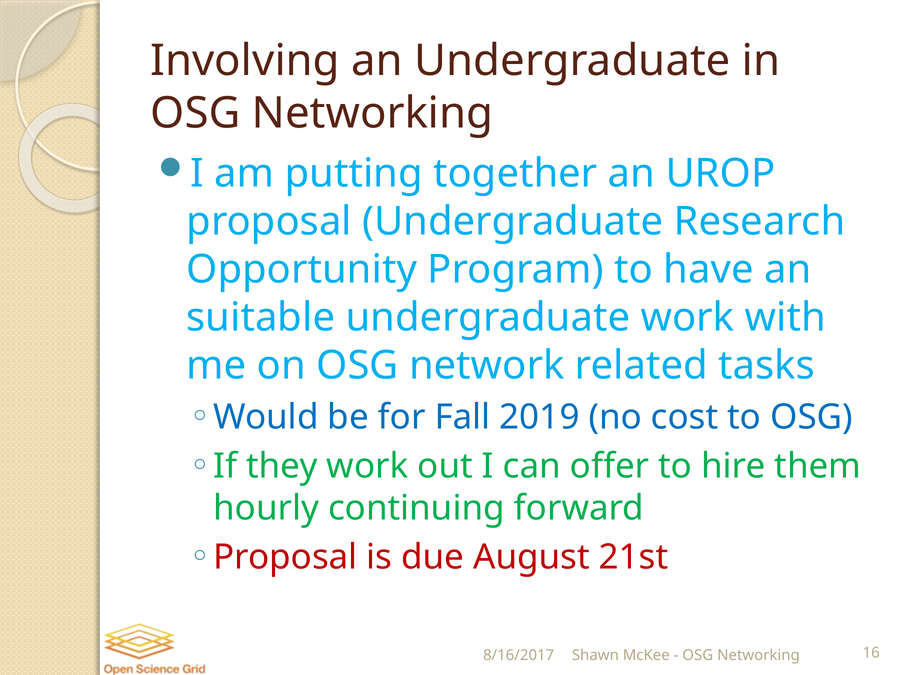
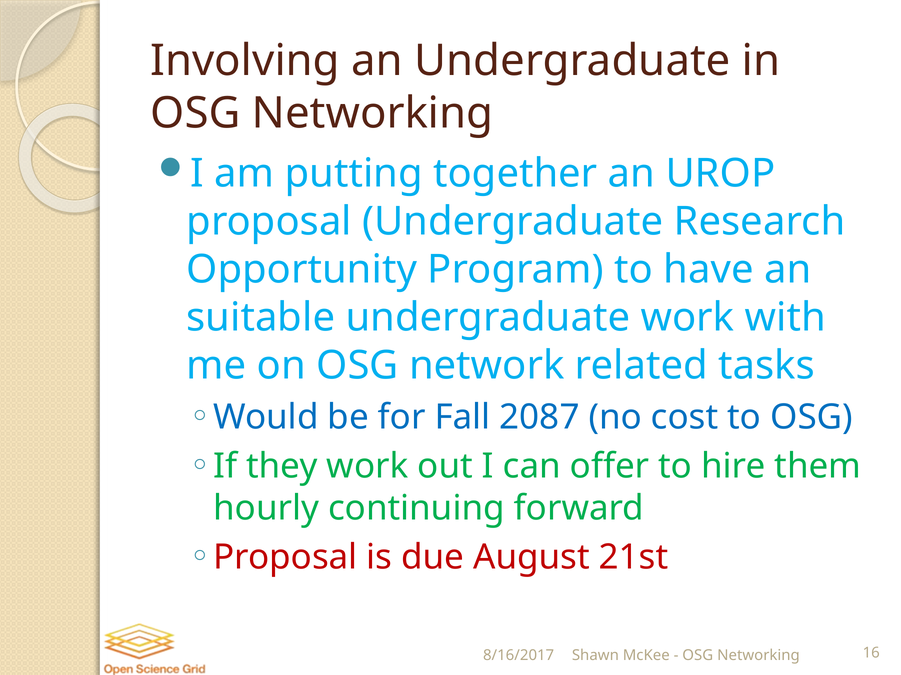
2019: 2019 -> 2087
